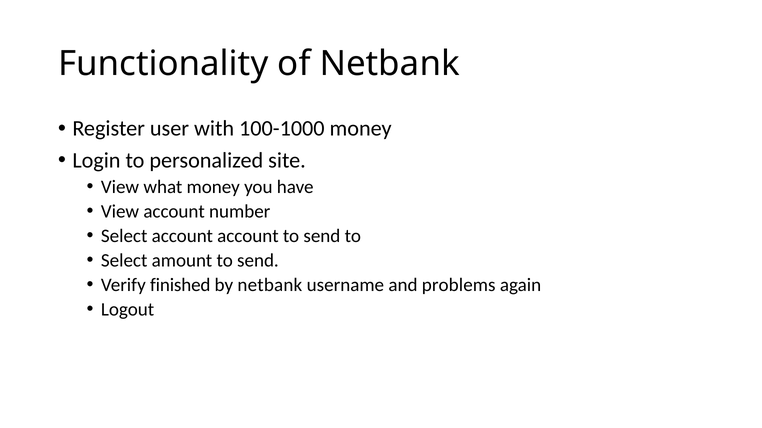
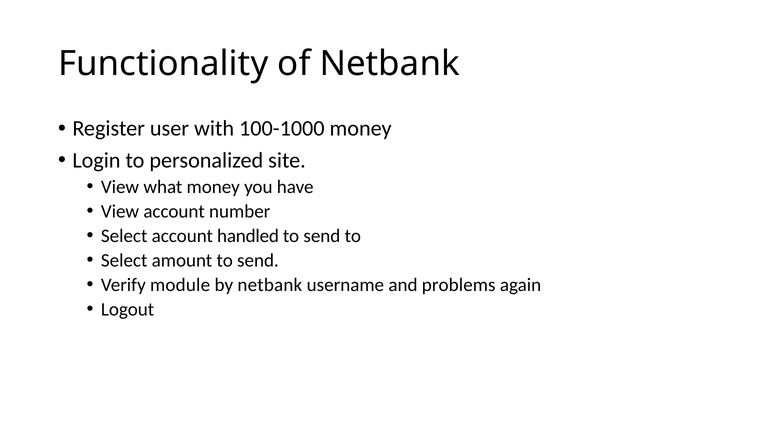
account account: account -> handled
finished: finished -> module
